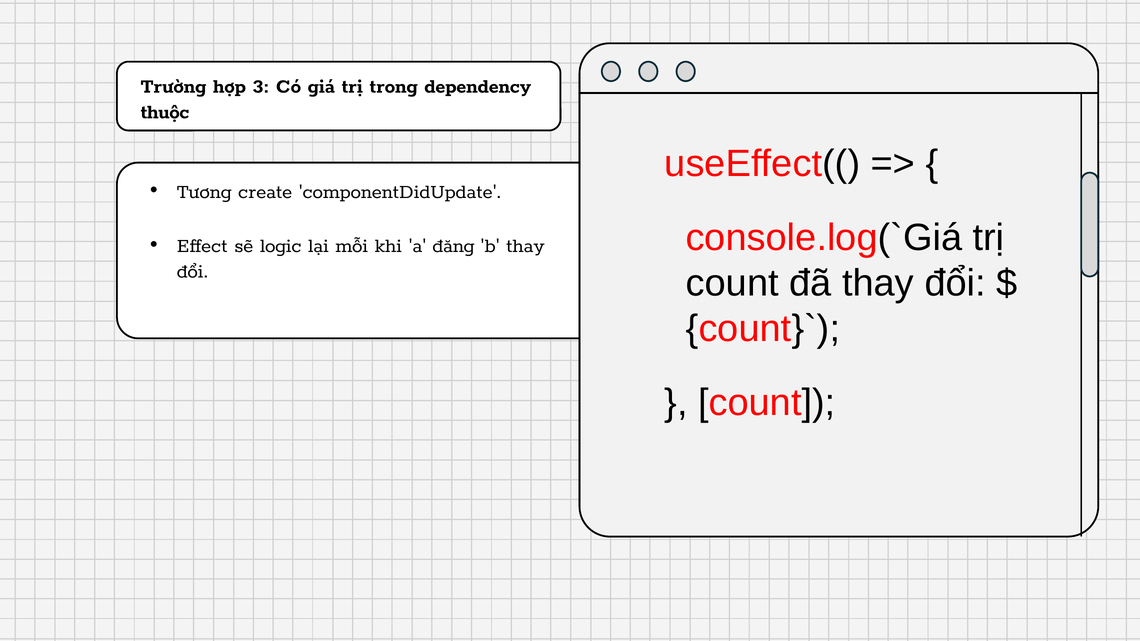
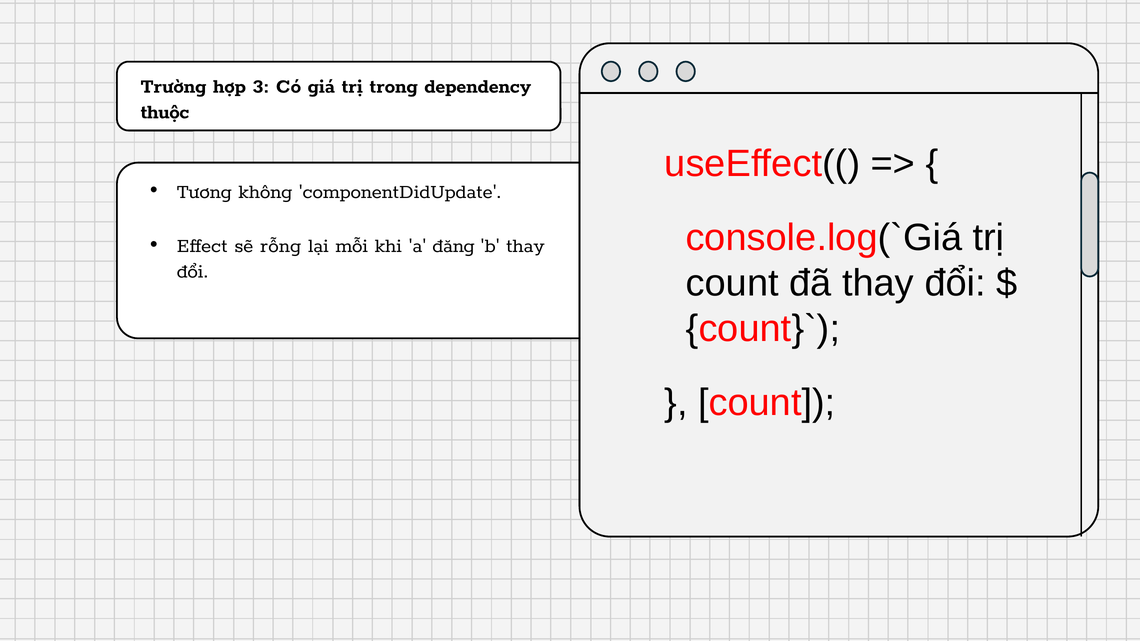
create: create -> không
logic: logic -> rỗng
